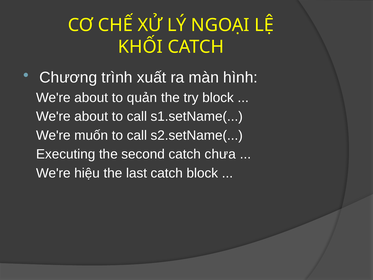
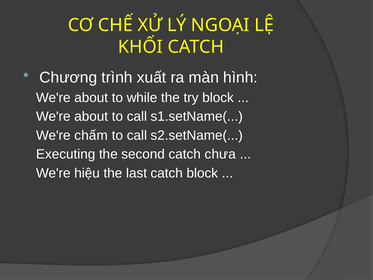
quản: quản -> while
muốn: muốn -> chấm
